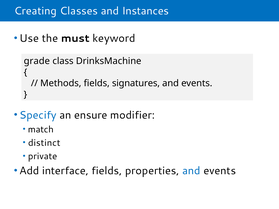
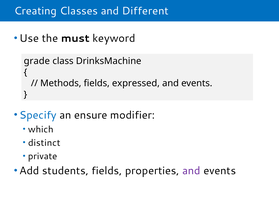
Instances: Instances -> Different
signatures: signatures -> expressed
match: match -> which
interface: interface -> students
and at (191, 171) colour: blue -> purple
